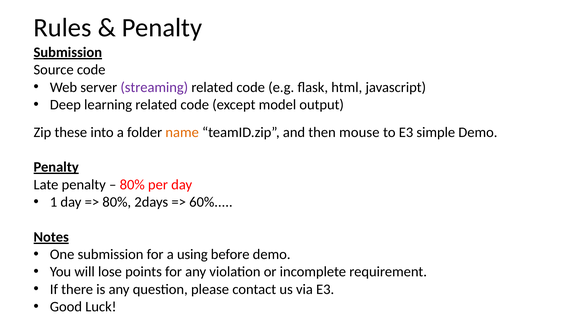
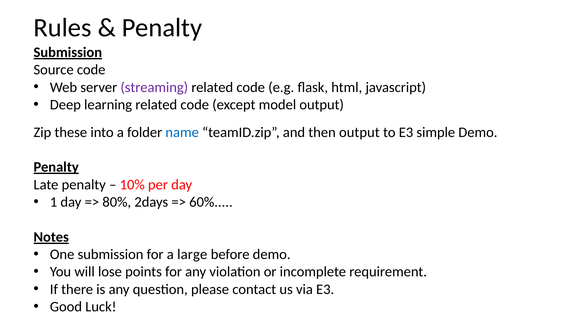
name colour: orange -> blue
then mouse: mouse -> output
80% at (132, 185): 80% -> 10%
using: using -> large
